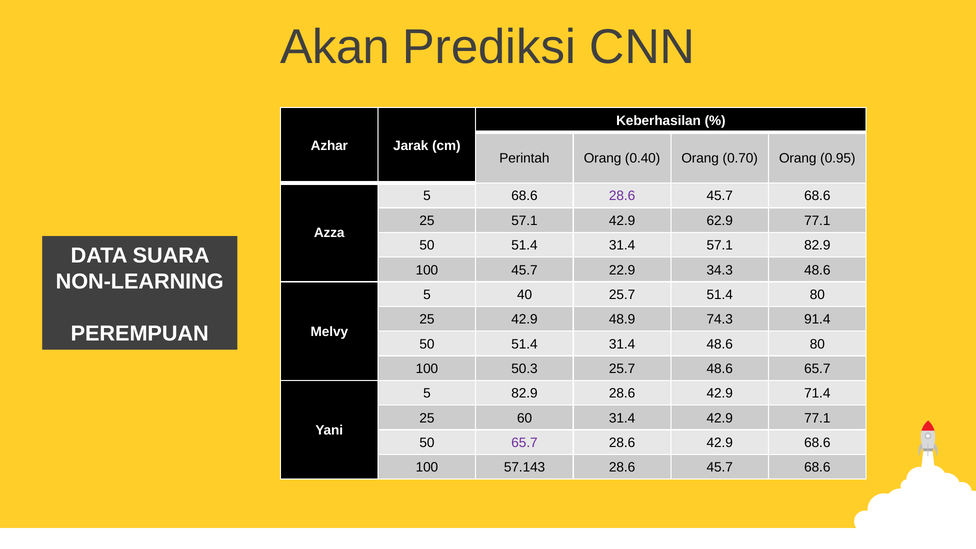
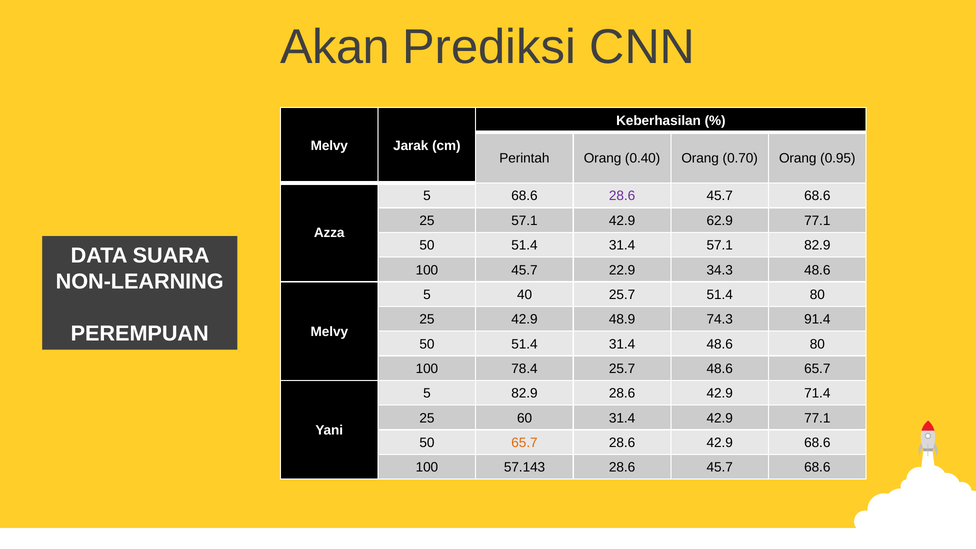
Azhar at (329, 146): Azhar -> Melvy
50.3: 50.3 -> 78.4
65.7 at (525, 443) colour: purple -> orange
